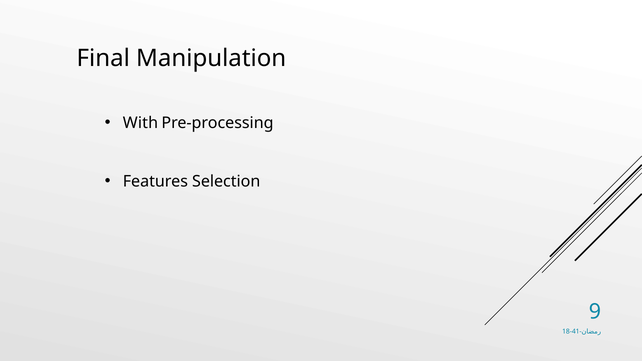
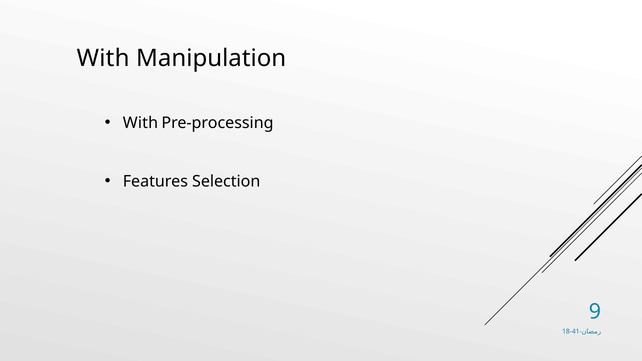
Final at (103, 58): Final -> With
